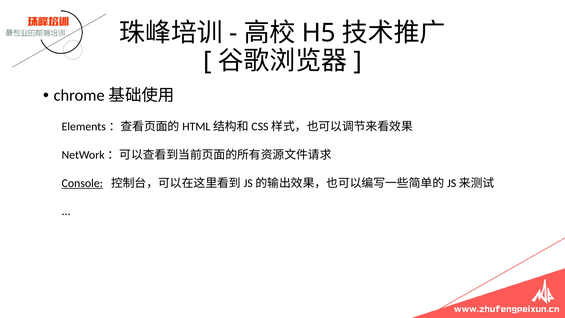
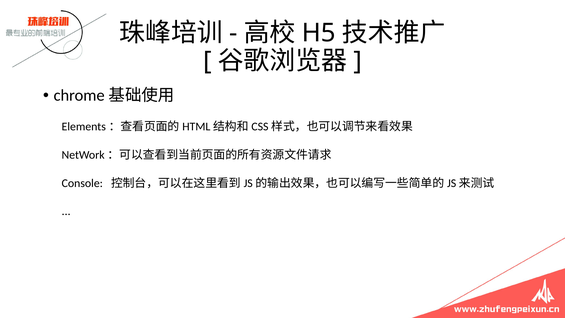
Console underline: present -> none
